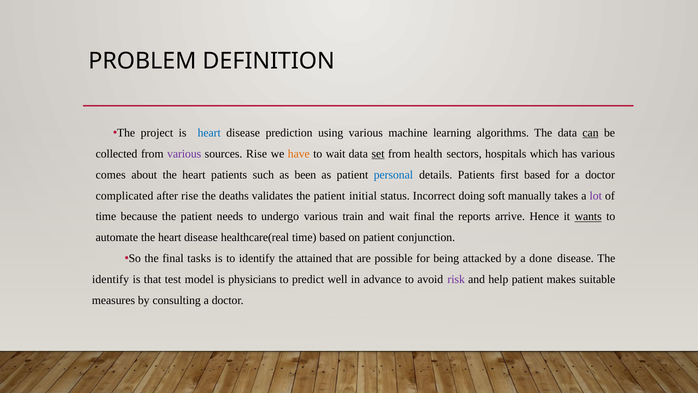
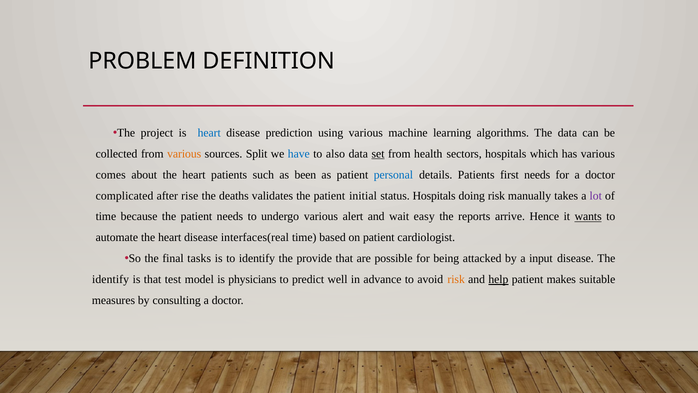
can underline: present -> none
various at (184, 154) colour: purple -> orange
sources Rise: Rise -> Split
have colour: orange -> blue
to wait: wait -> also
first based: based -> needs
status Incorrect: Incorrect -> Hospitals
doing soft: soft -> risk
train: train -> alert
wait final: final -> easy
healthcare(real: healthcare(real -> interfaces(real
conjunction: conjunction -> cardiologist
attained: attained -> provide
done: done -> input
risk at (456, 279) colour: purple -> orange
help underline: none -> present
